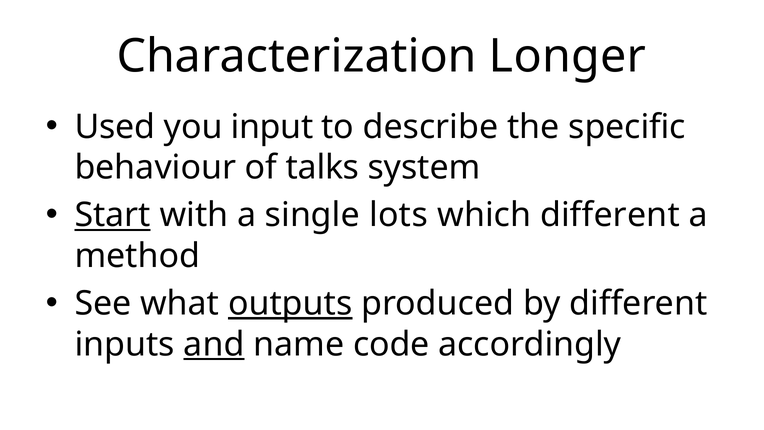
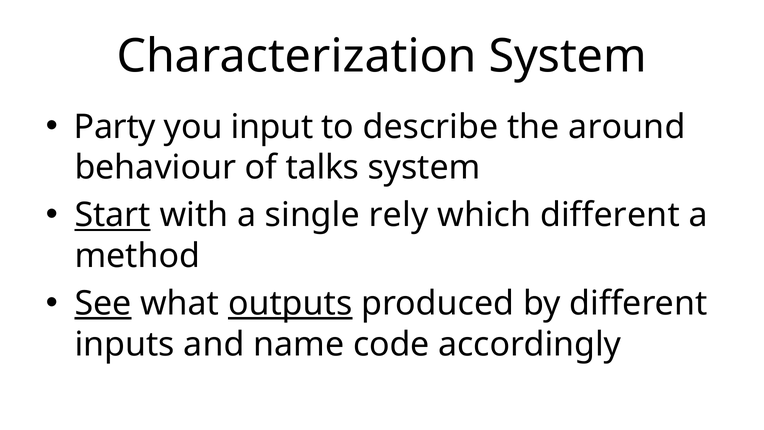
Characterization Longer: Longer -> System
Used: Used -> Party
specific: specific -> around
lots: lots -> rely
See underline: none -> present
and underline: present -> none
